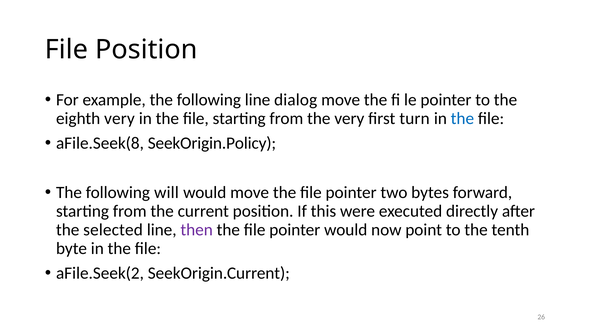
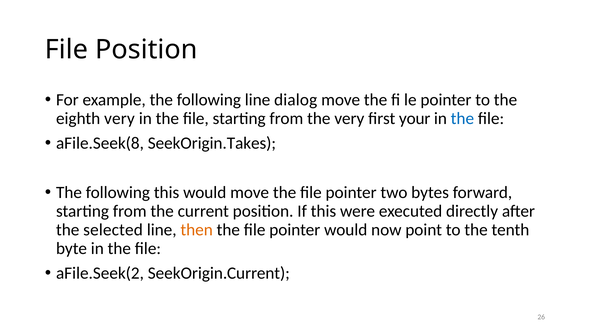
turn: turn -> your
SeekOrigin.Policy: SeekOrigin.Policy -> SeekOrigin.Takes
following will: will -> this
then colour: purple -> orange
